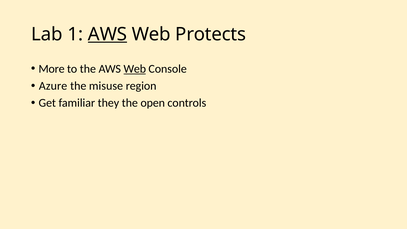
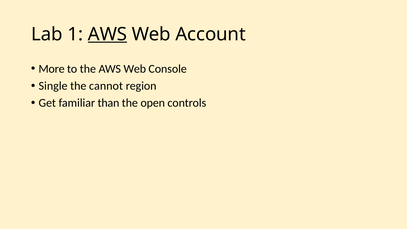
Protects: Protects -> Account
Web at (135, 69) underline: present -> none
Azure: Azure -> Single
misuse: misuse -> cannot
they: they -> than
